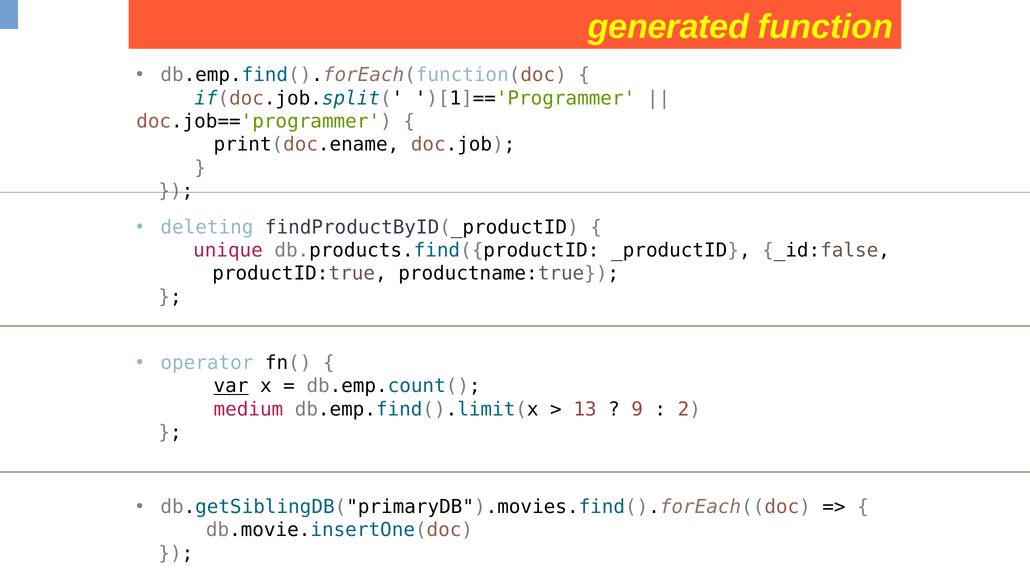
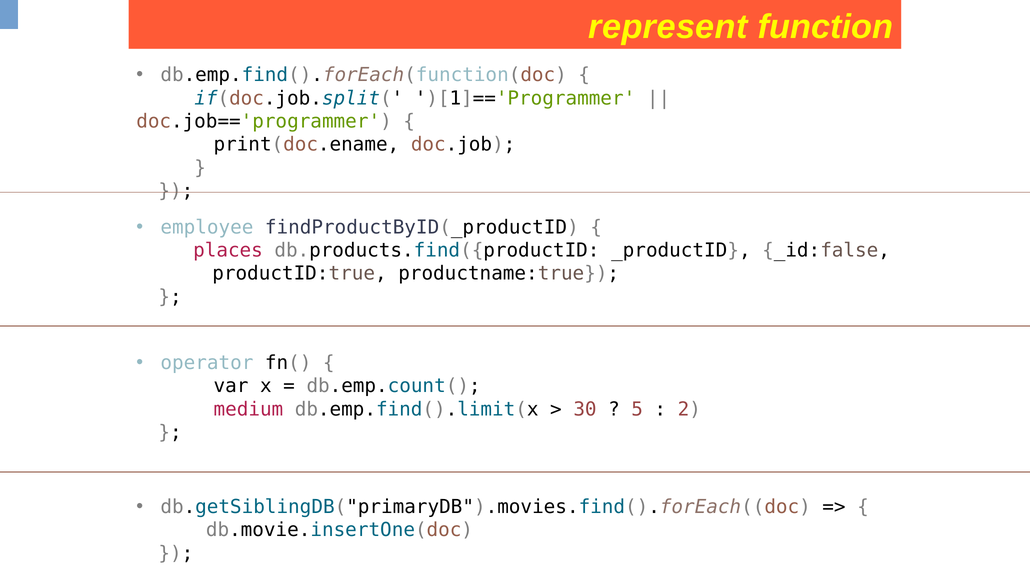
generated: generated -> represent
deleting: deleting -> employee
unique: unique -> places
var underline: present -> none
13: 13 -> 30
9: 9 -> 5
